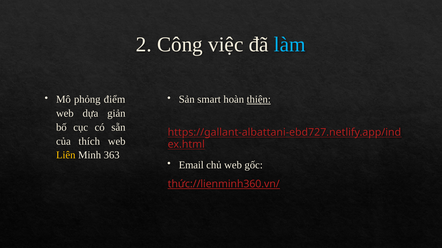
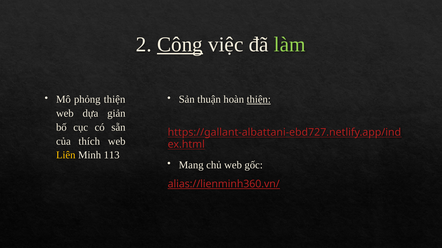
Công underline: none -> present
làm colour: light blue -> light green
phỏng điểm: điểm -> thiện
smart: smart -> thuận
363: 363 -> 113
Email: Email -> Mang
thức://lienminh360.vn/: thức://lienminh360.vn/ -> alias://lienminh360.vn/
